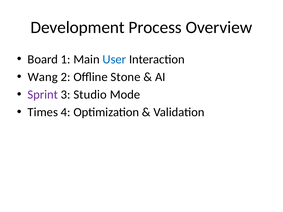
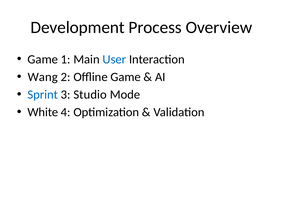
Board at (43, 59): Board -> Game
Offline Stone: Stone -> Game
Sprint colour: purple -> blue
Times: Times -> White
